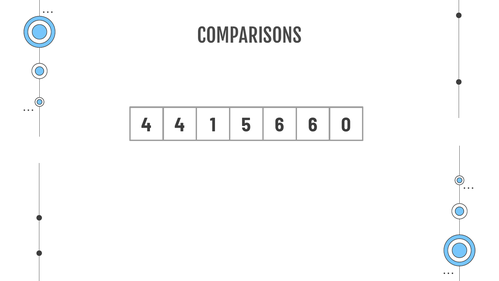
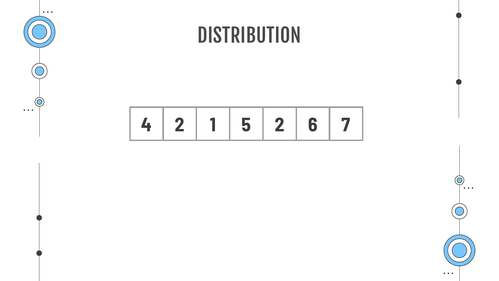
COMPARISONS: COMPARISONS -> DISTRIBUTION
4 4: 4 -> 2
5 6: 6 -> 2
0: 0 -> 7
